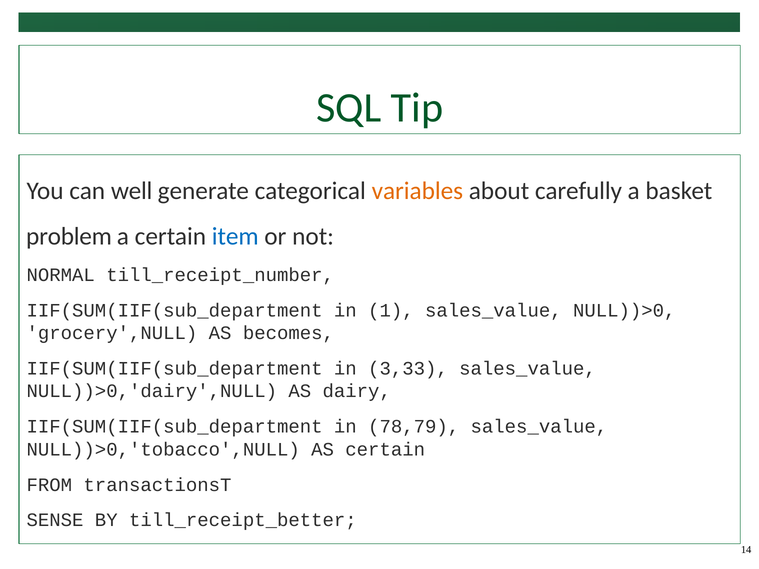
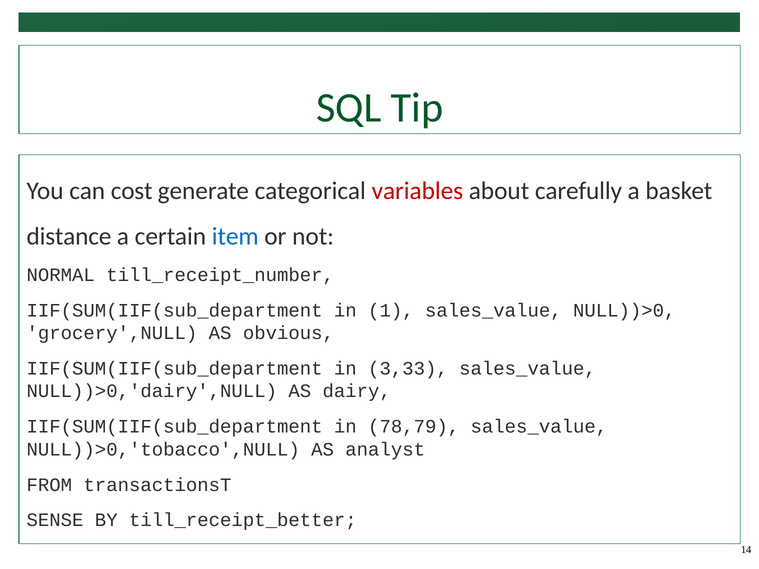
well: well -> cost
variables colour: orange -> red
problem: problem -> distance
becomes: becomes -> obvious
AS certain: certain -> analyst
